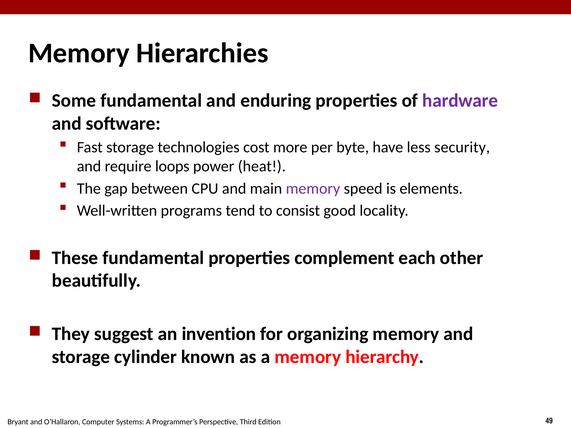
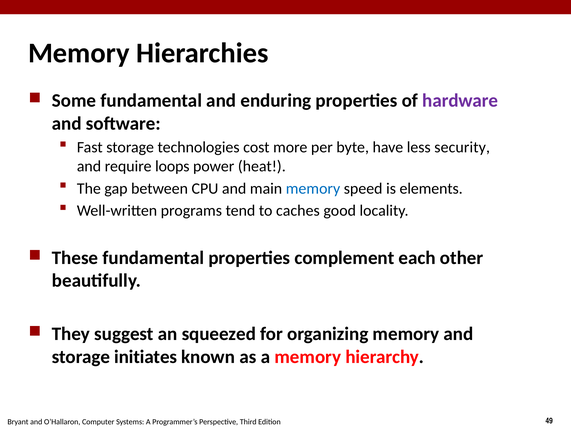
memory at (313, 189) colour: purple -> blue
consist: consist -> caches
invention: invention -> squeezed
cylinder: cylinder -> initiates
